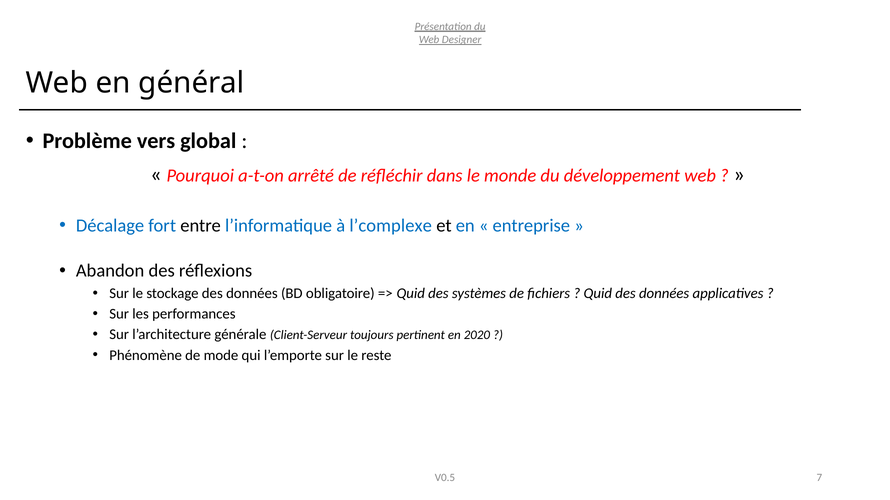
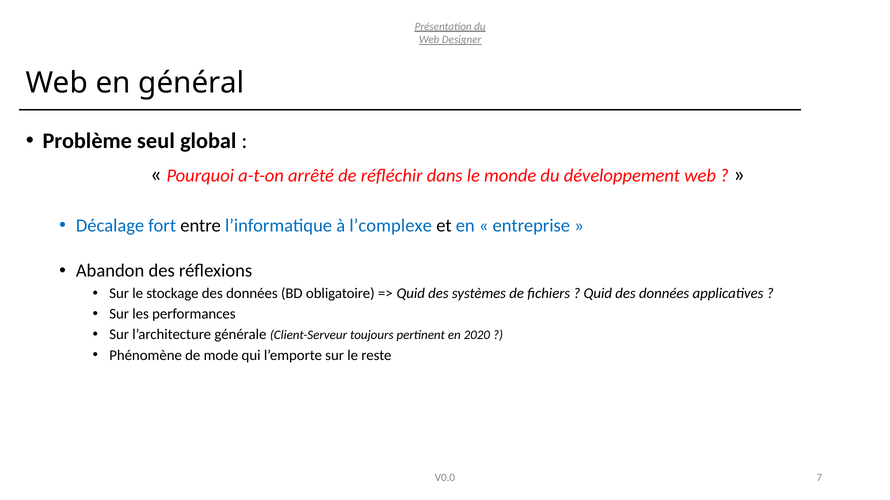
vers: vers -> seul
V0.5: V0.5 -> V0.0
